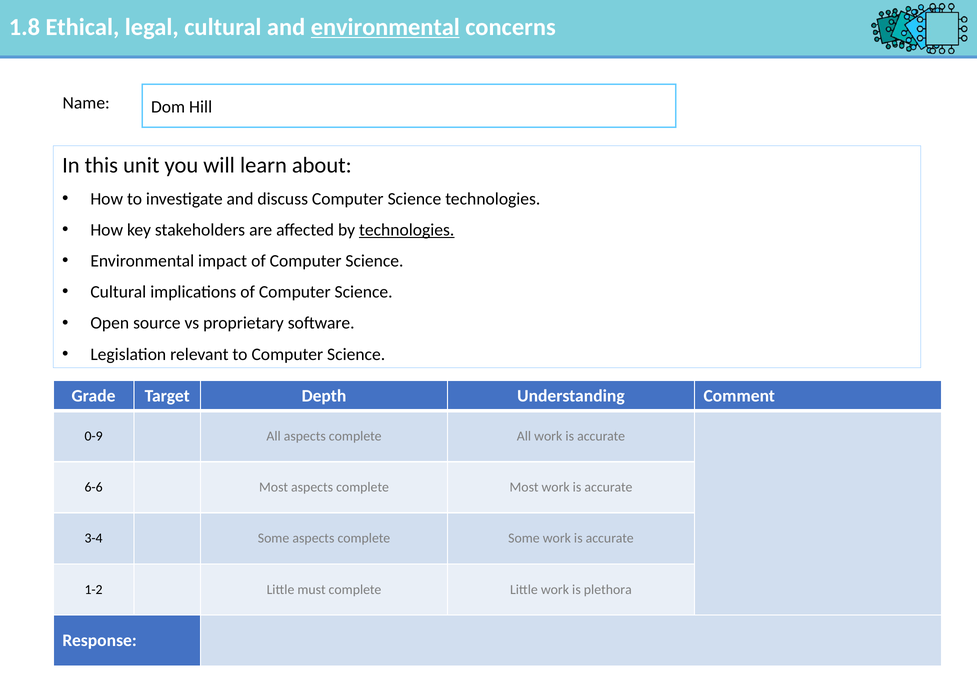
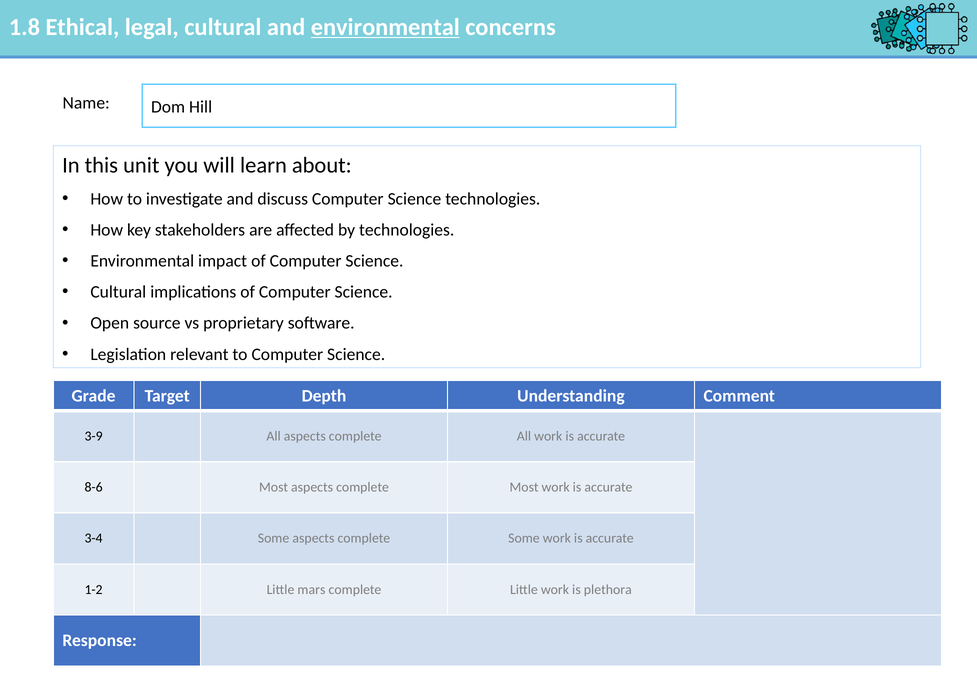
technologies at (407, 230) underline: present -> none
0-9: 0-9 -> 3-9
6-6: 6-6 -> 8-6
must: must -> mars
